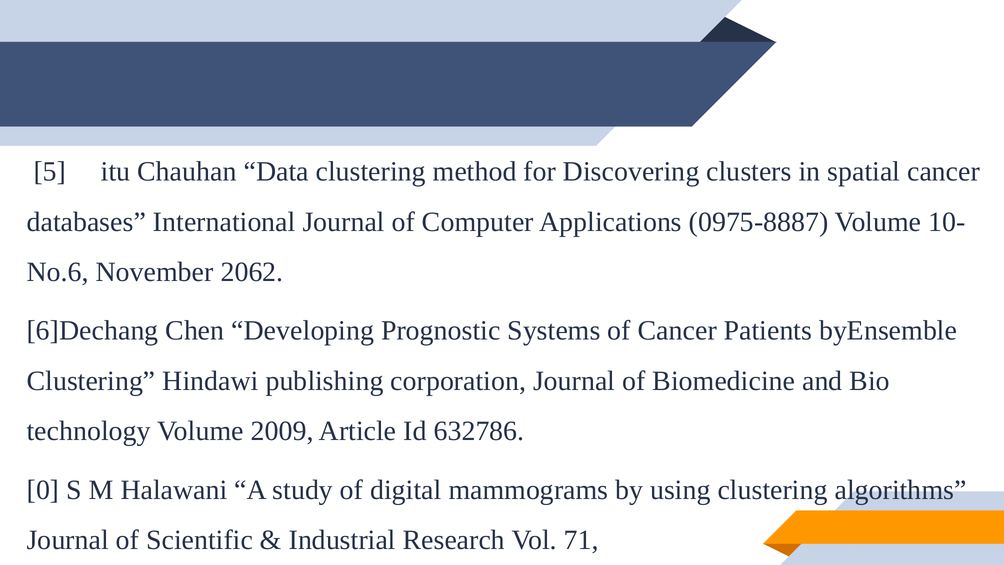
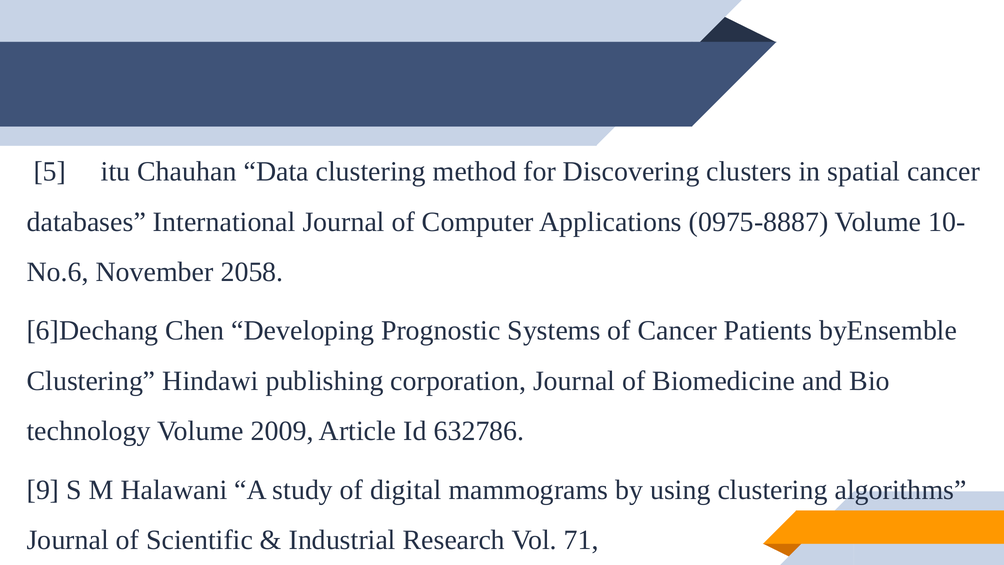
2062: 2062 -> 2058
0: 0 -> 9
